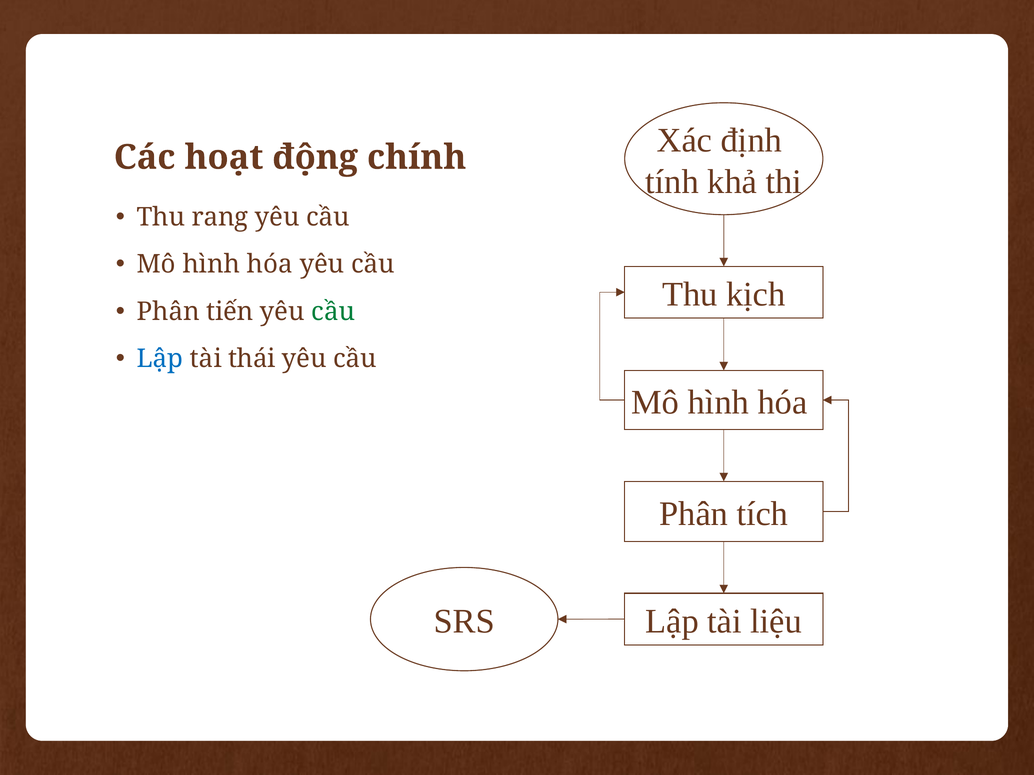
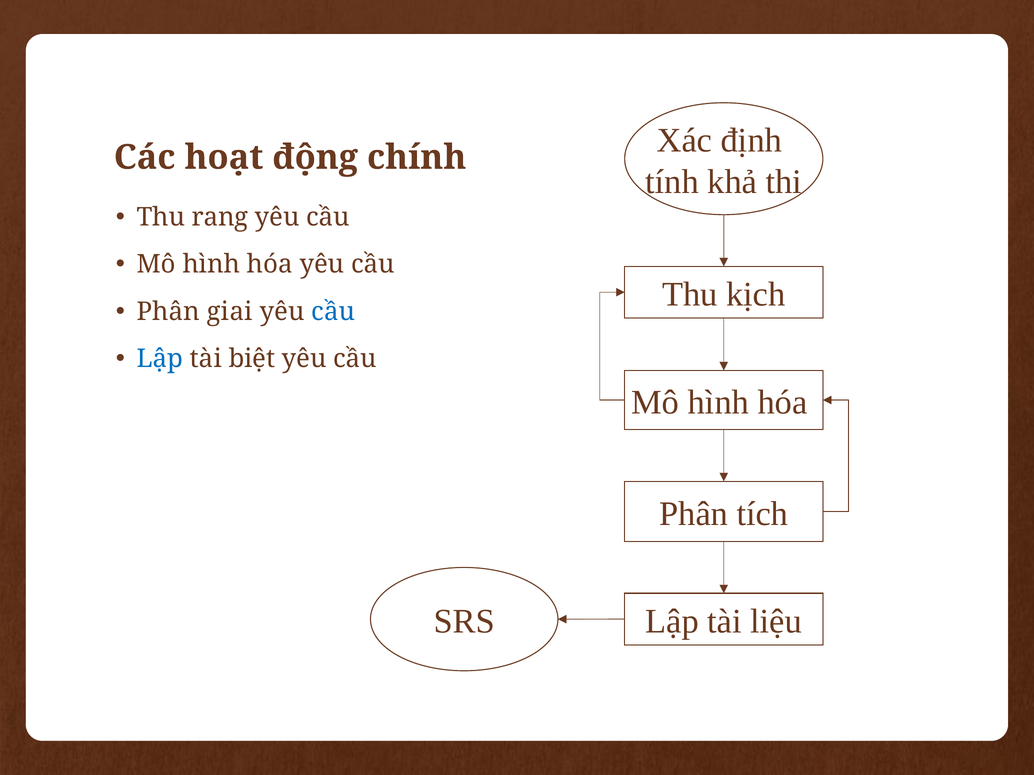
tiến: tiến -> giai
cầu at (333, 312) colour: green -> blue
thái: thái -> biệt
